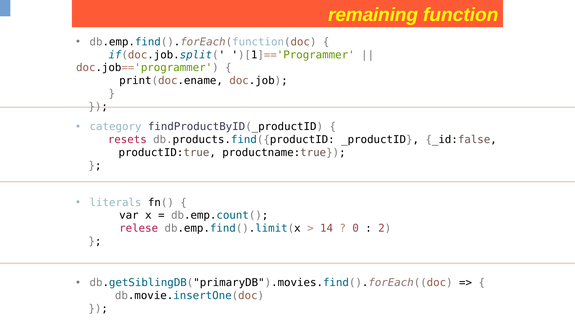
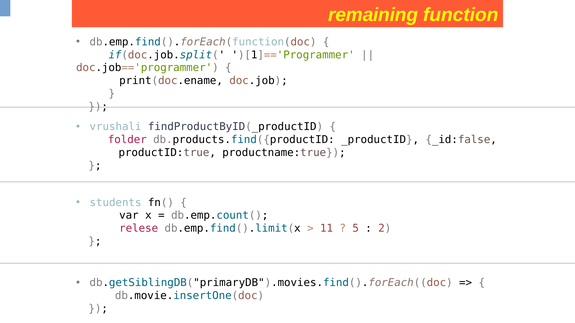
category: category -> vrushali
resets: resets -> folder
literals: literals -> students
14: 14 -> 11
0: 0 -> 5
